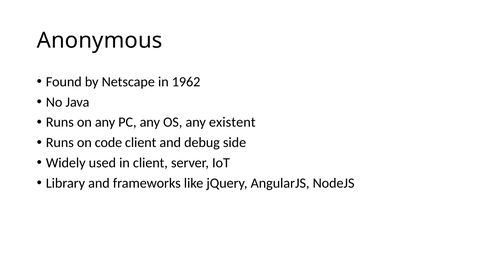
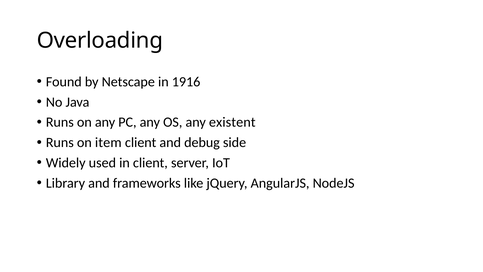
Anonymous: Anonymous -> Overloading
1962: 1962 -> 1916
code: code -> item
